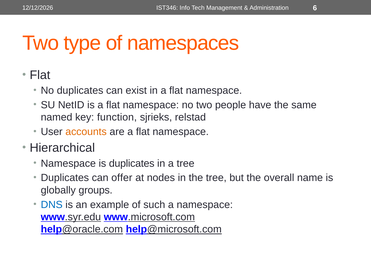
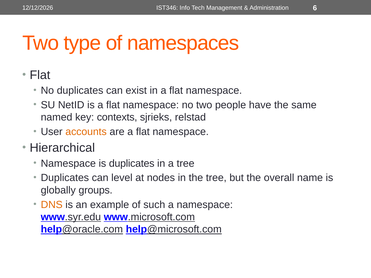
function: function -> contexts
offer: offer -> level
DNS colour: blue -> orange
